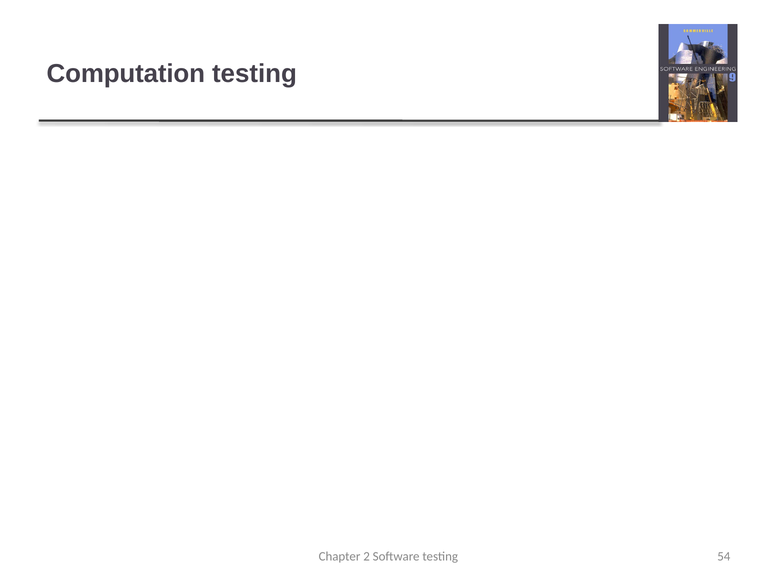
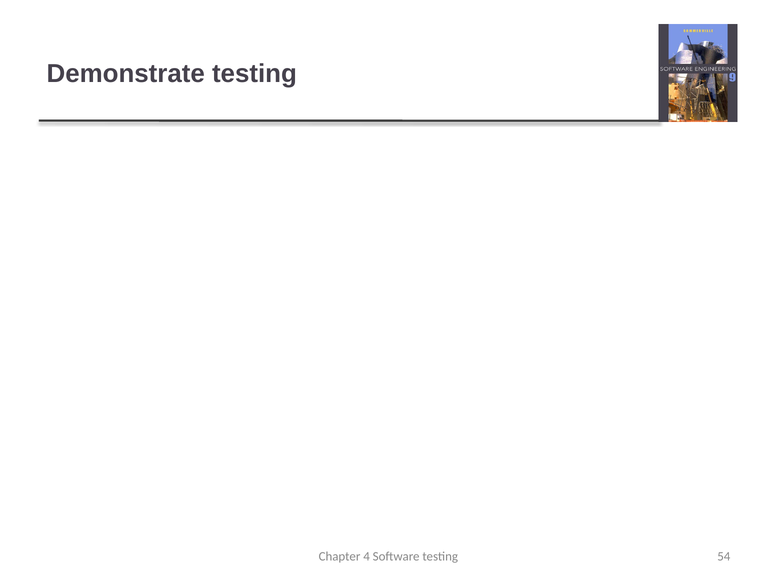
Computation: Computation -> Demonstrate
2: 2 -> 4
